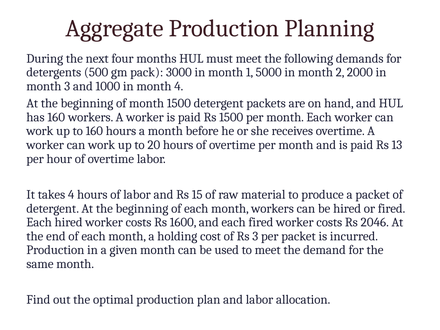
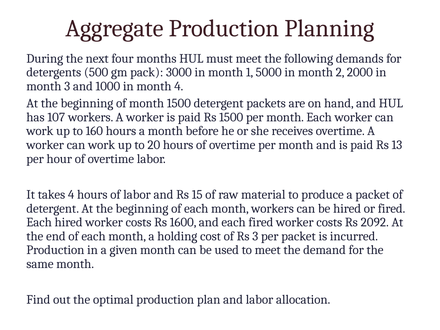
has 160: 160 -> 107
2046: 2046 -> 2092
